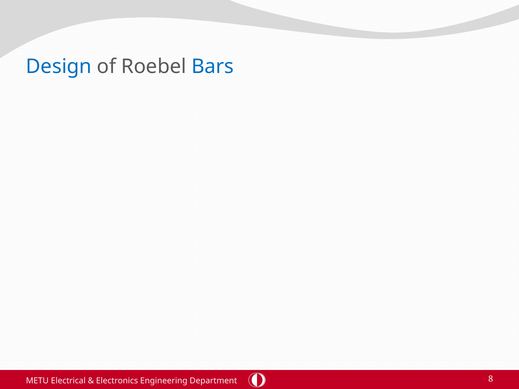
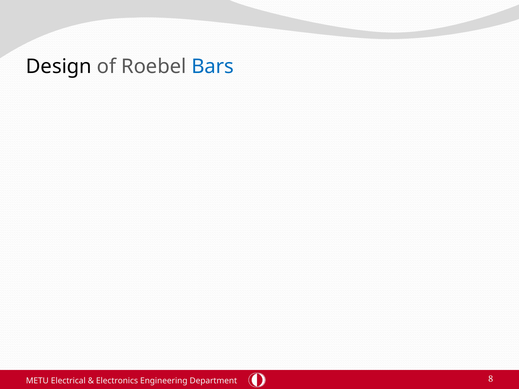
Design colour: blue -> black
